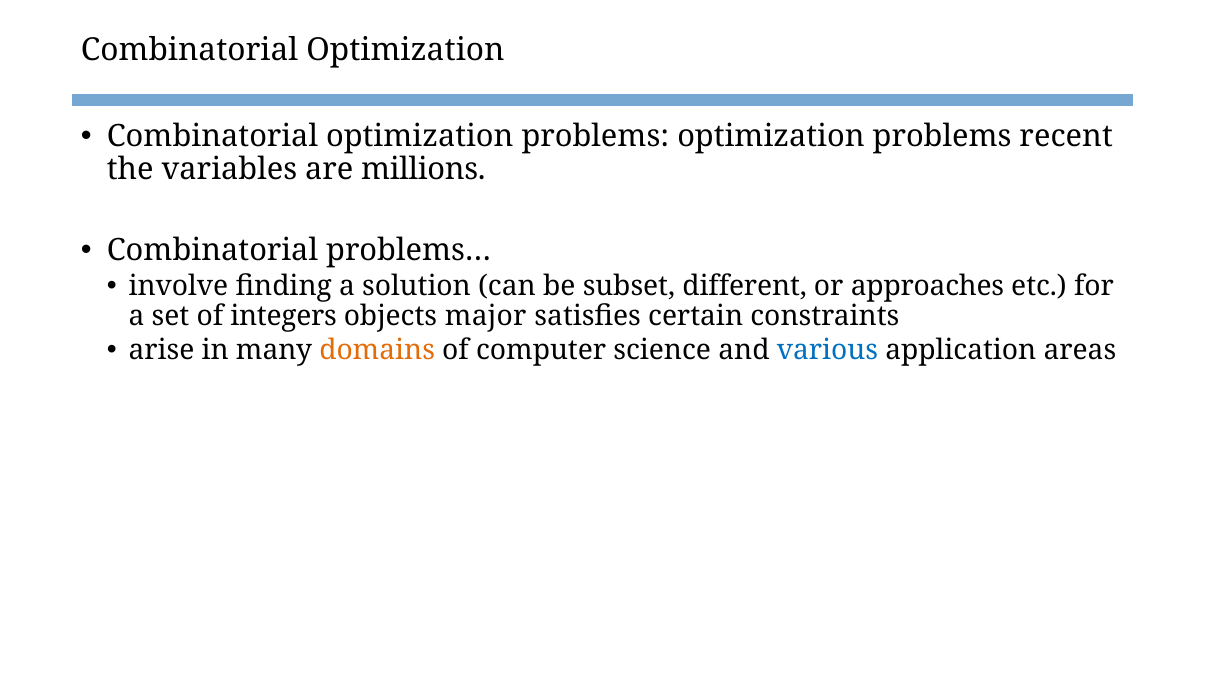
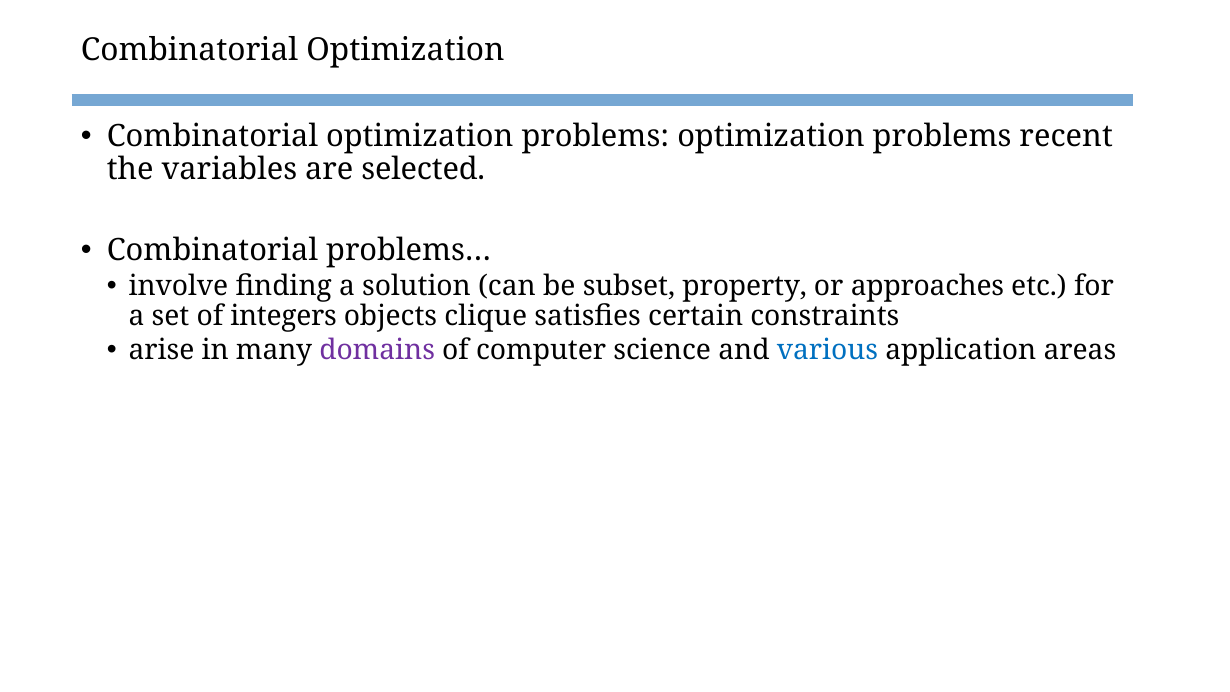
millions: millions -> selected
different: different -> property
major: major -> clique
domains colour: orange -> purple
